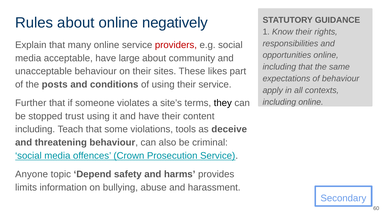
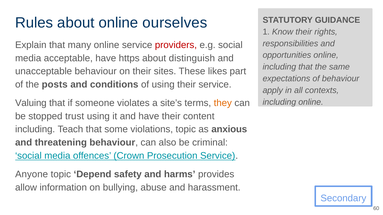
negatively: negatively -> ourselves
large: large -> https
community: community -> distinguish
Further: Further -> Valuing
they colour: black -> orange
violations tools: tools -> topic
deceive: deceive -> anxious
limits: limits -> allow
